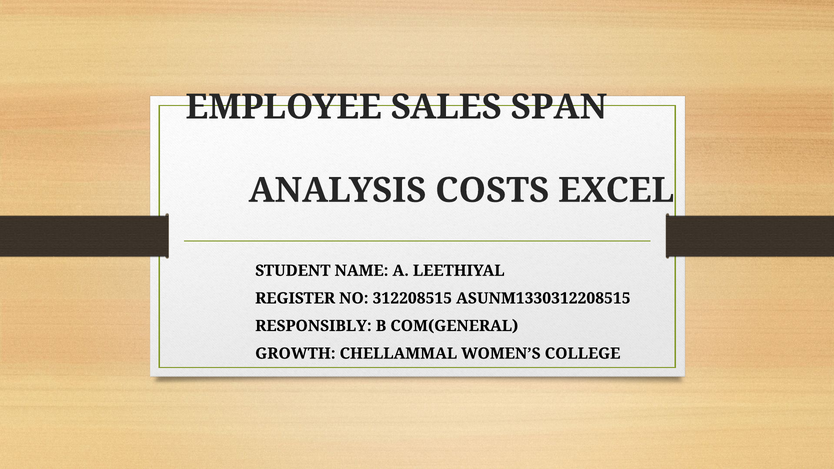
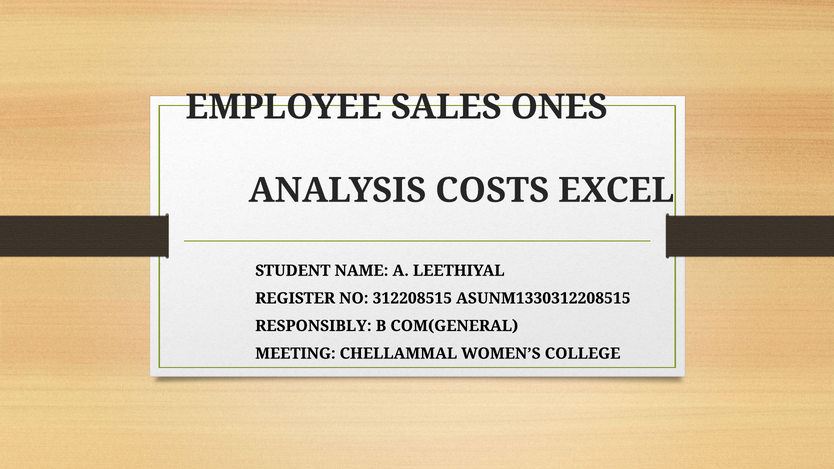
SPAN: SPAN -> ONES
GROWTH: GROWTH -> MEETING
